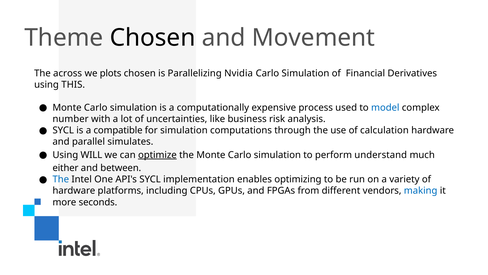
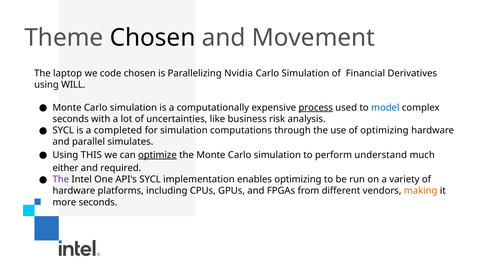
across: across -> laptop
plots: plots -> code
THIS: THIS -> WILL
process underline: none -> present
number at (71, 119): number -> seconds
compatible: compatible -> completed
of calculation: calculation -> optimizing
WILL: WILL -> THIS
between: between -> required
The at (61, 179) colour: blue -> purple
making colour: blue -> orange
